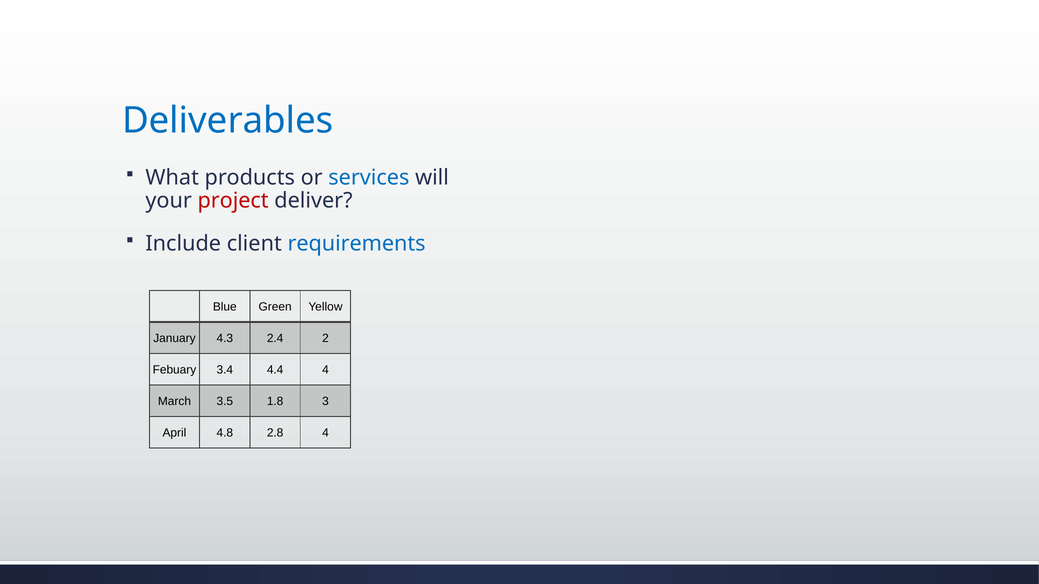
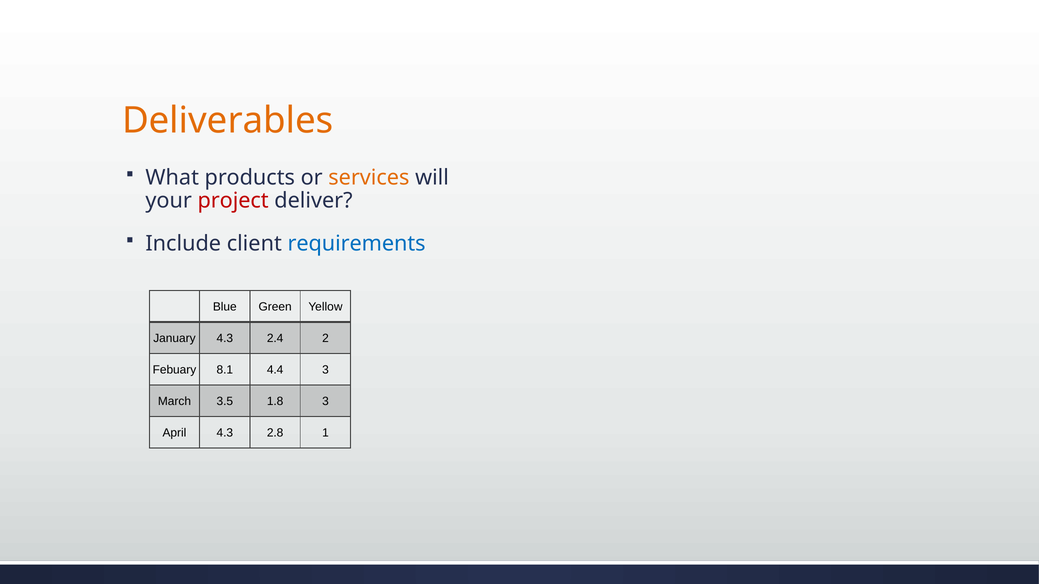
Deliverables colour: blue -> orange
services colour: blue -> orange
3.4: 3.4 -> 8.1
4.4 4: 4 -> 3
April 4.8: 4.8 -> 4.3
2.8 4: 4 -> 1
